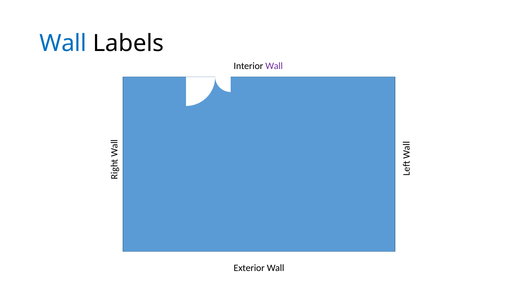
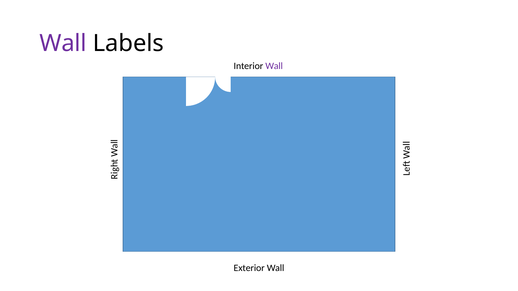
Wall at (63, 44) colour: blue -> purple
